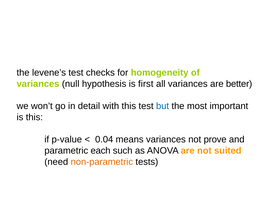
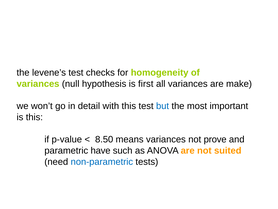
better: better -> make
0.04: 0.04 -> 8.50
each: each -> have
non-parametric colour: orange -> blue
